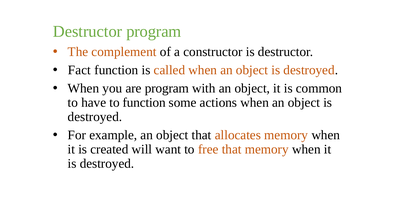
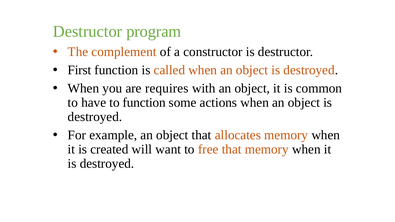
Fact: Fact -> First
are program: program -> requires
